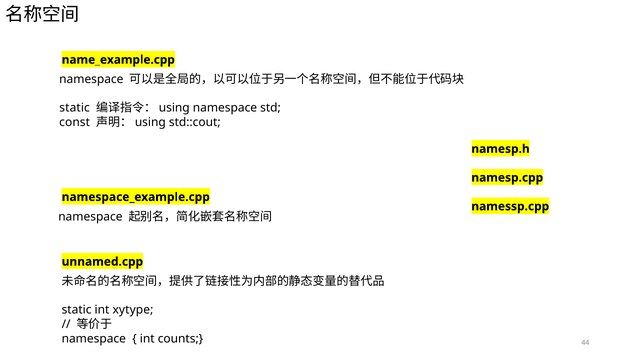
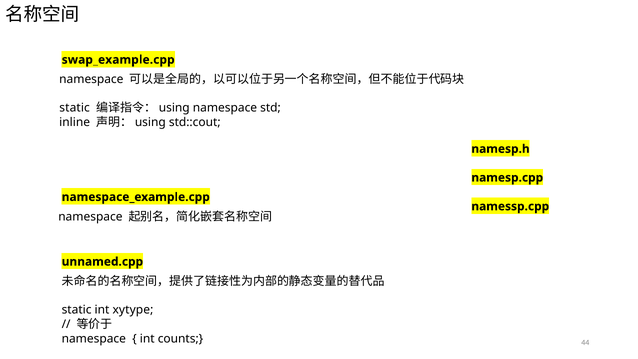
name_example.cpp: name_example.cpp -> swap_example.cpp
const: const -> inline
